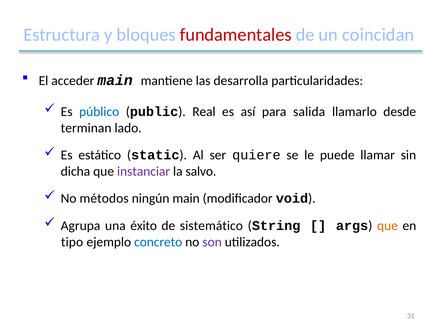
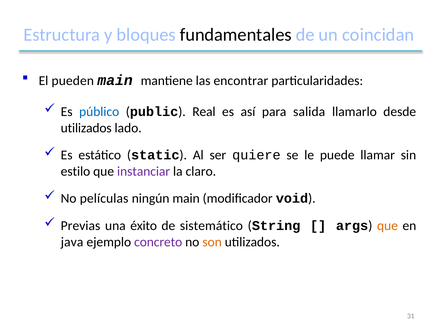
fundamentales colour: red -> black
acceder: acceder -> pueden
desarrolla: desarrolla -> encontrar
terminan at (86, 128): terminan -> utilizados
dicha: dicha -> estilo
salvo: salvo -> claro
métodos: métodos -> películas
Agrupa: Agrupa -> Previas
tipo: tipo -> java
concreto colour: blue -> purple
son colour: purple -> orange
